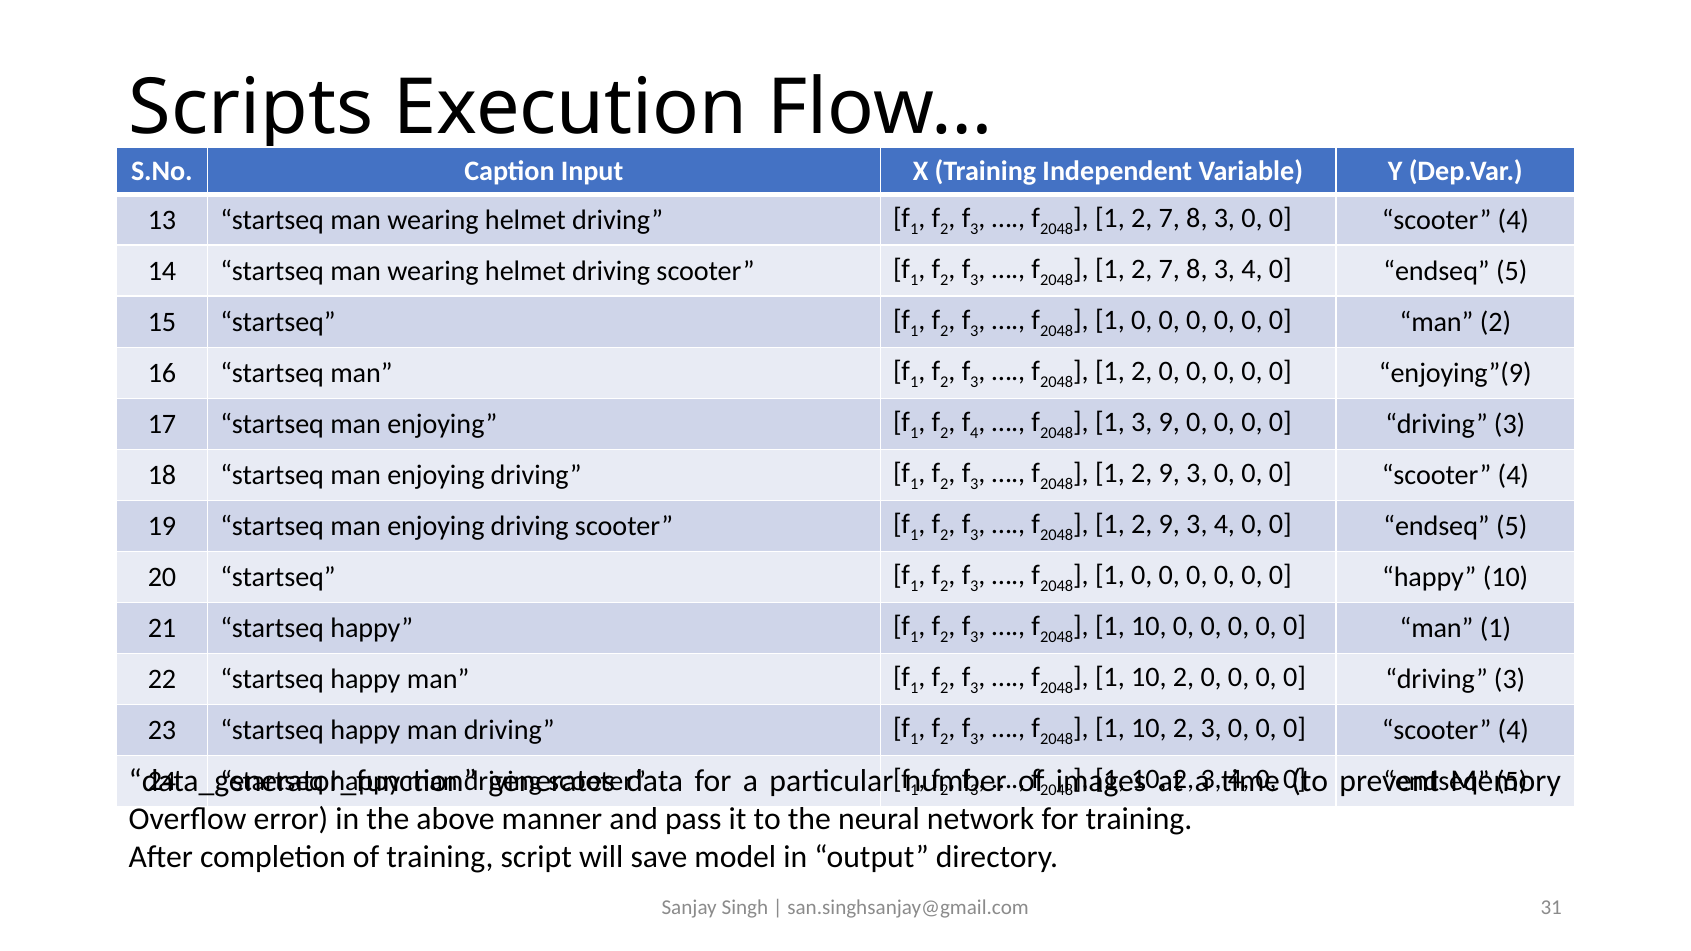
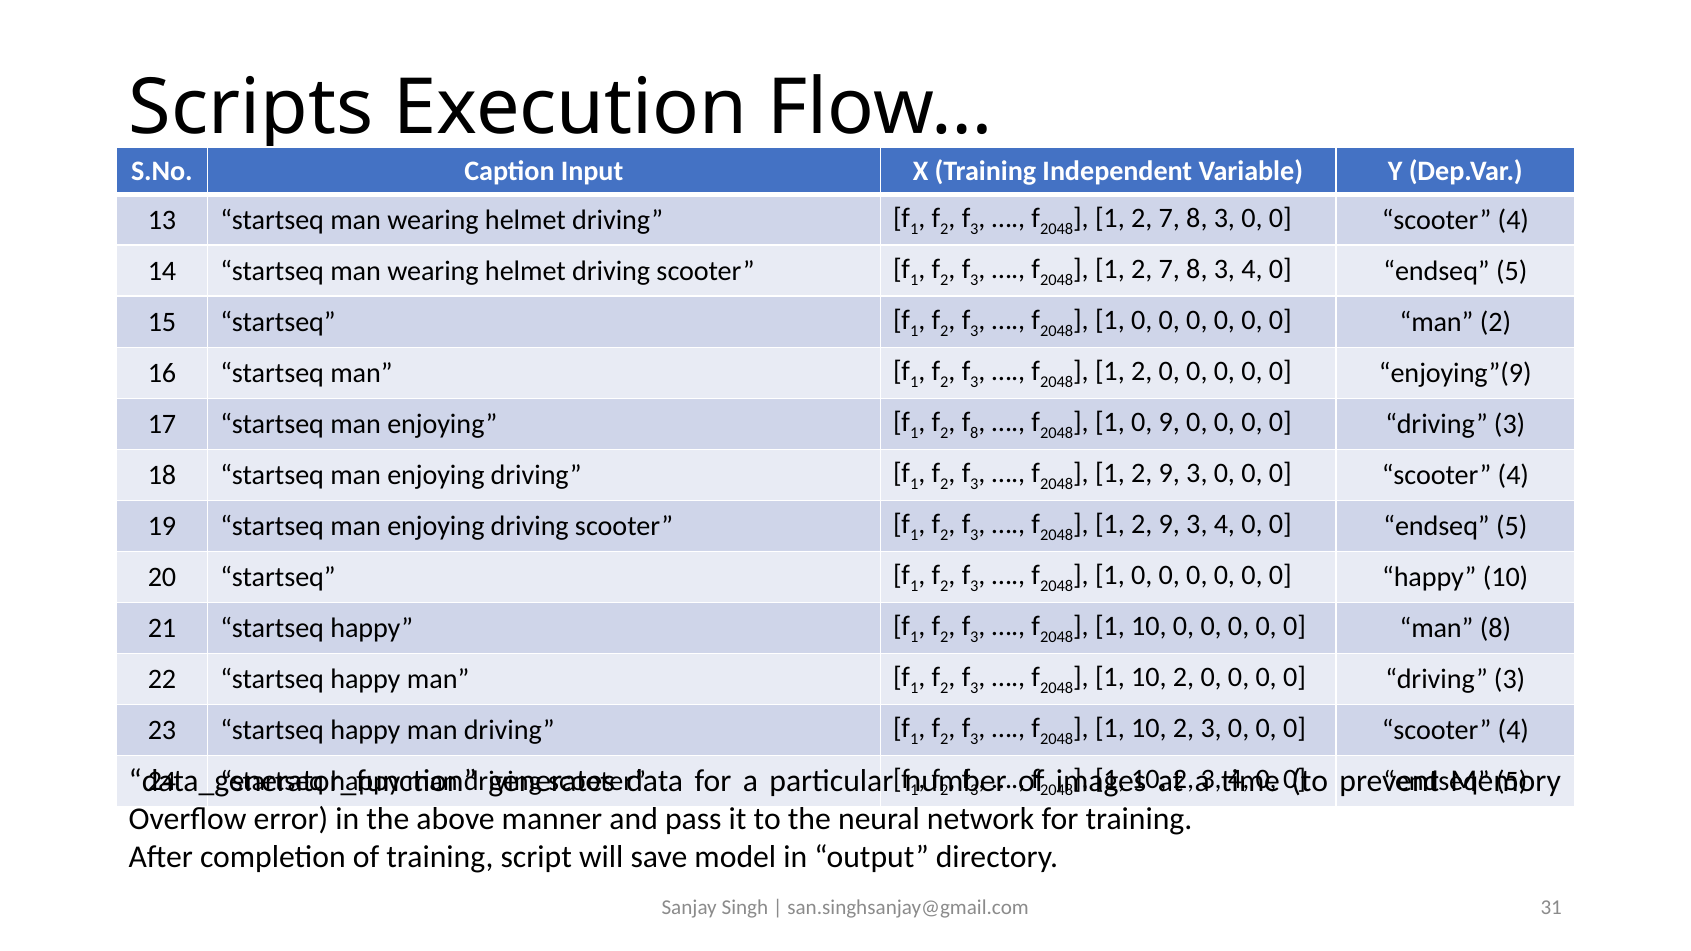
4 at (974, 433): 4 -> 8
3 at (1142, 422): 3 -> 0
man 1: 1 -> 8
